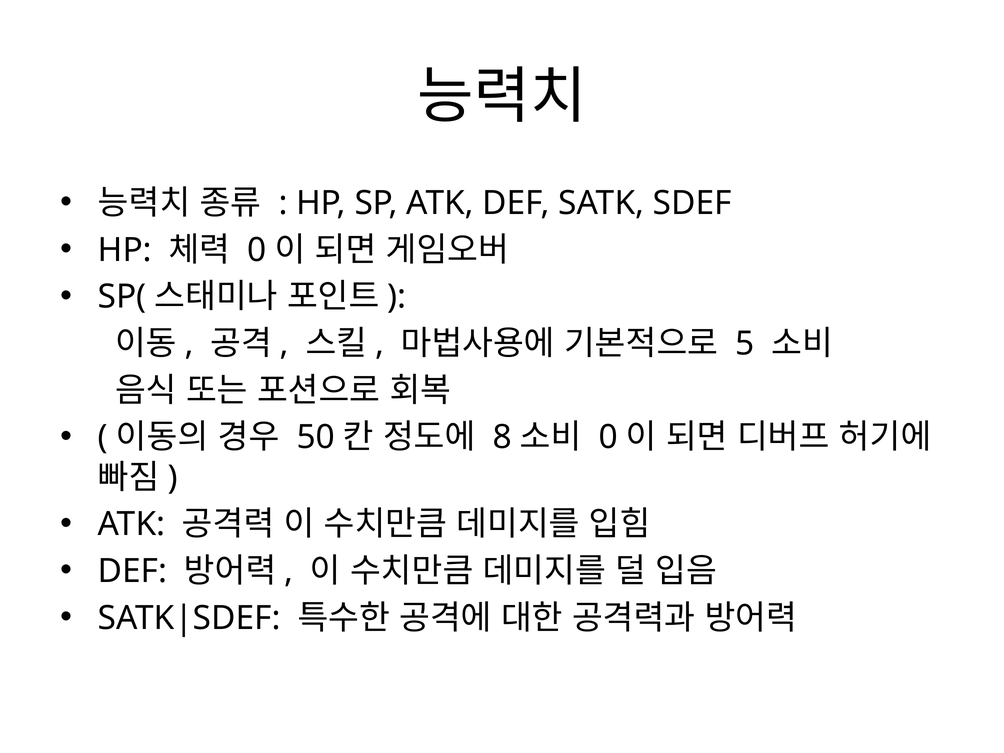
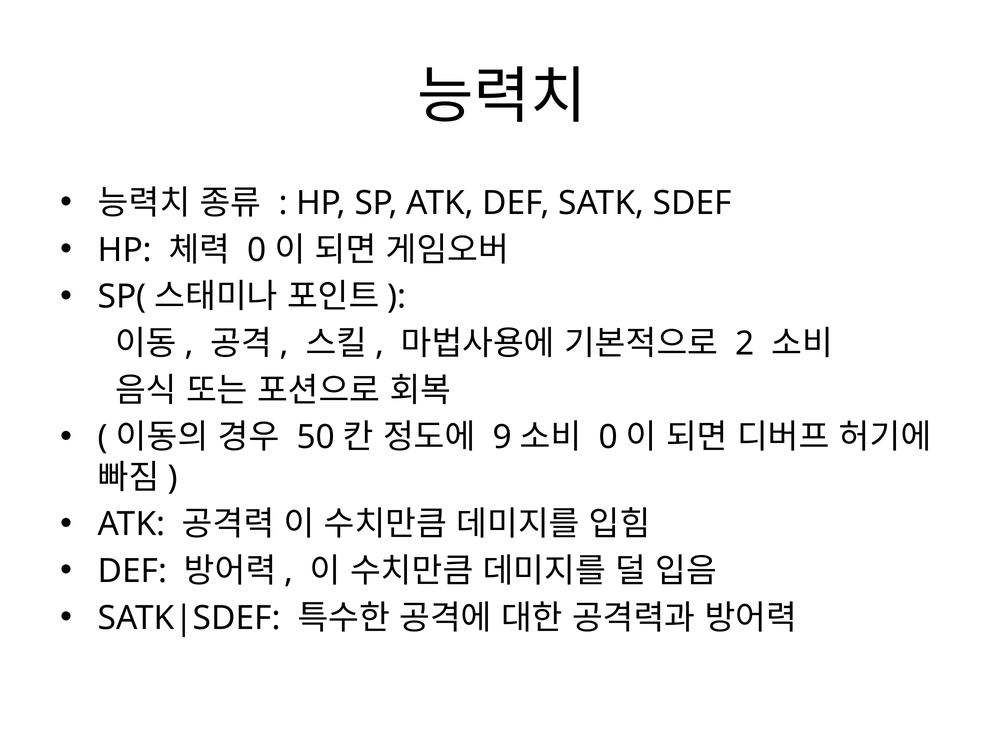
5: 5 -> 2
8: 8 -> 9
